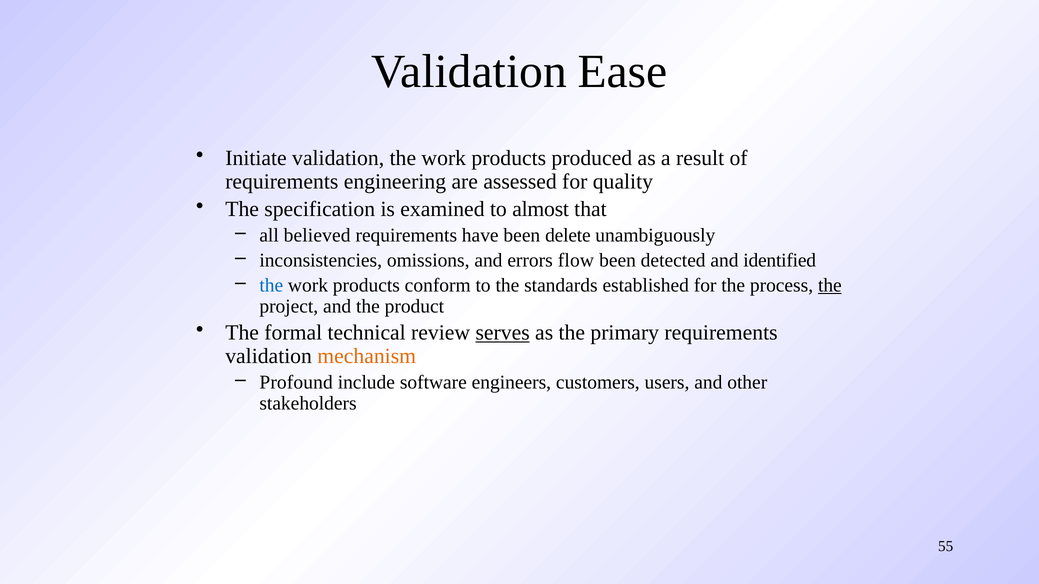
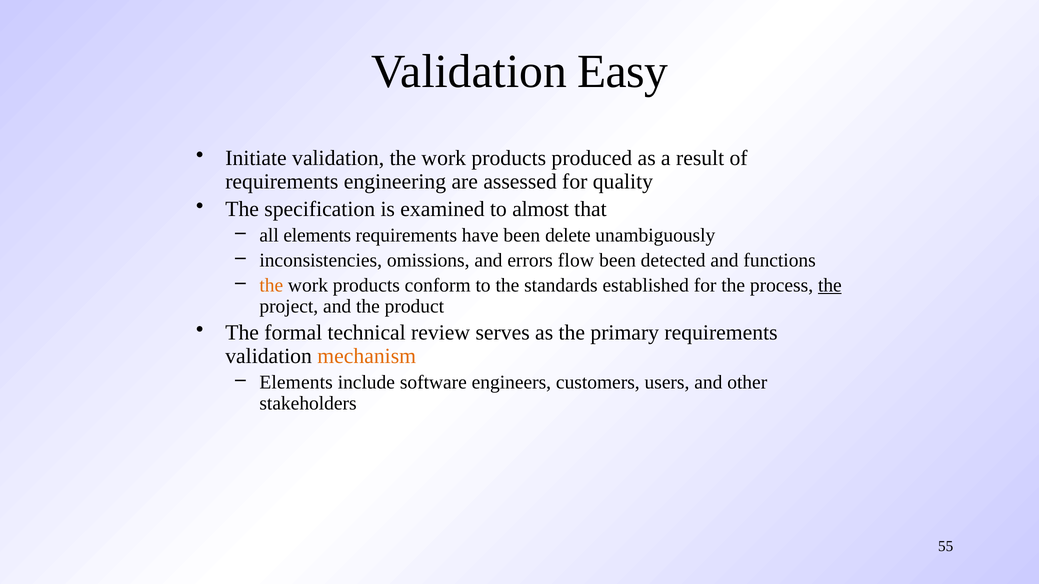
Ease: Ease -> Easy
all believed: believed -> elements
identified: identified -> functions
the at (271, 285) colour: blue -> orange
serves underline: present -> none
Profound at (296, 382): Profound -> Elements
